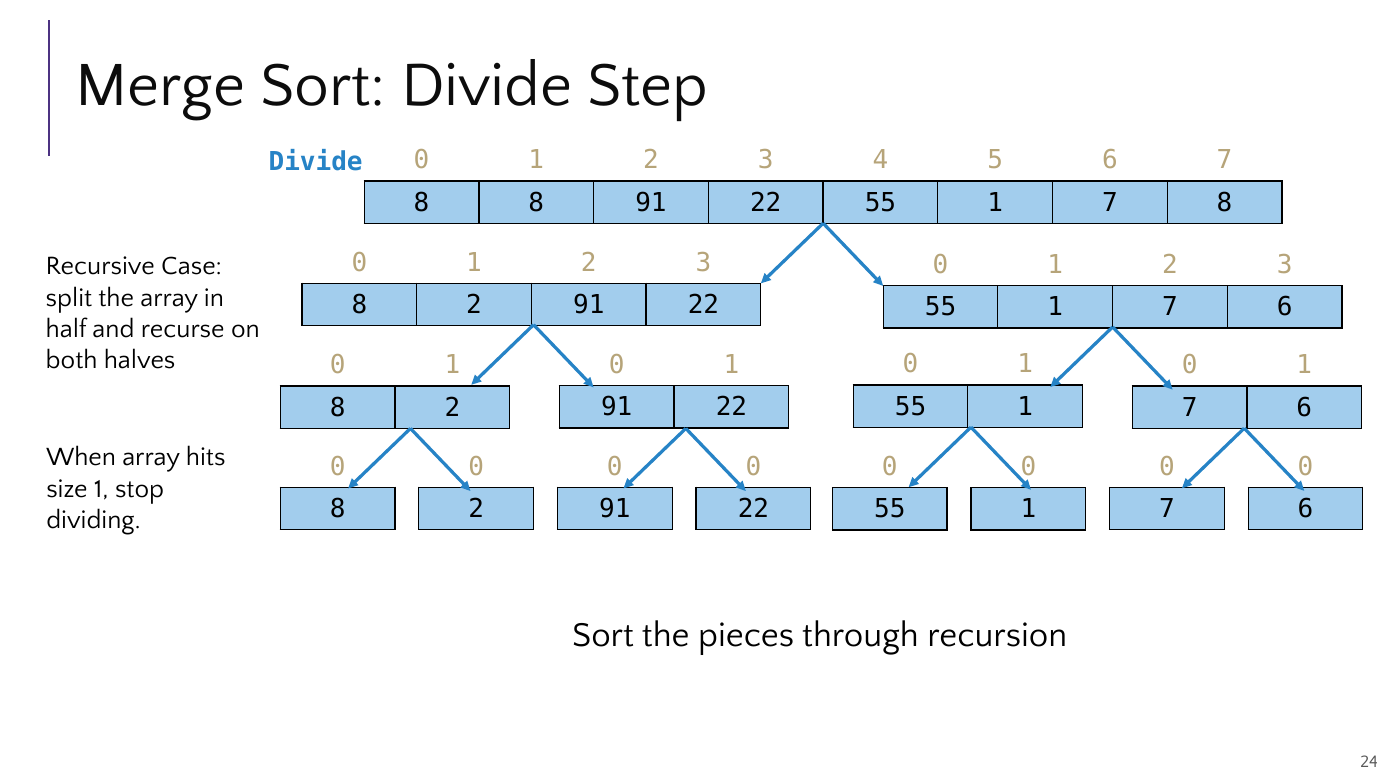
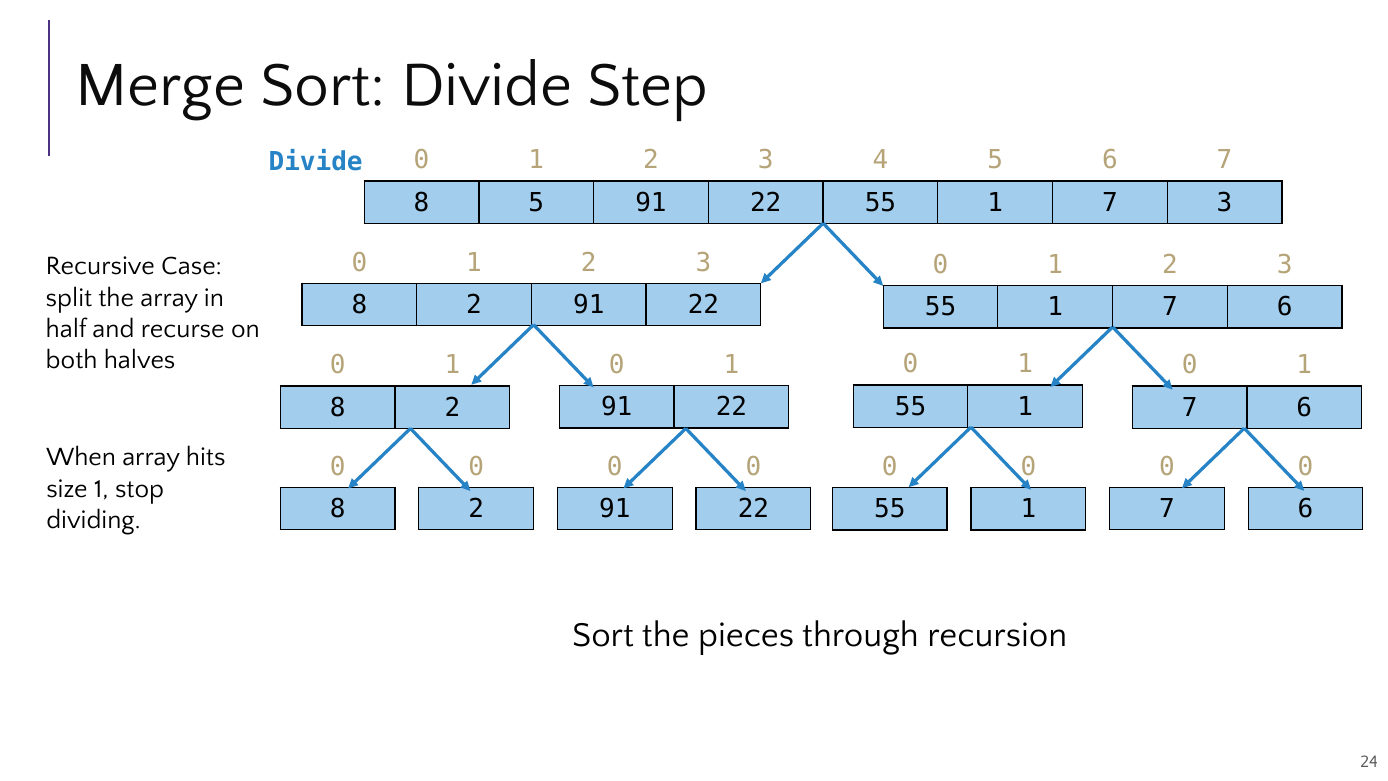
8 8: 8 -> 5
1 7 8: 8 -> 3
